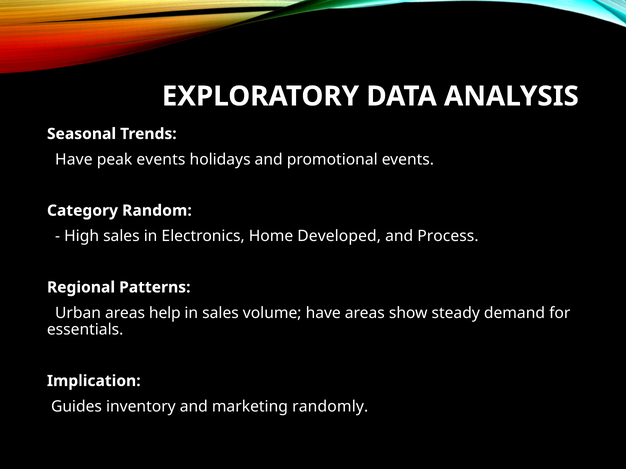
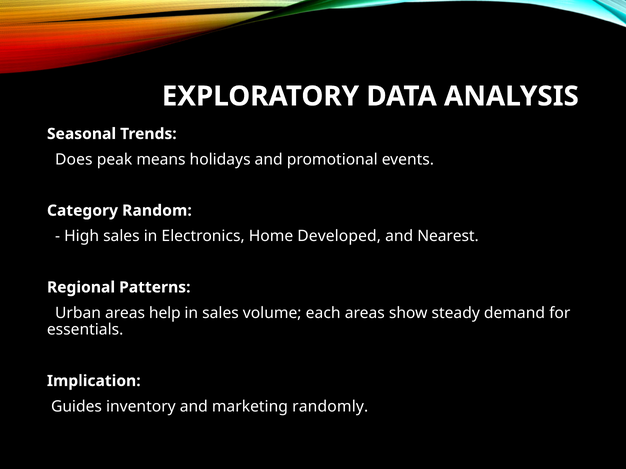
Have at (74, 160): Have -> Does
peak events: events -> means
Process: Process -> Nearest
volume have: have -> each
